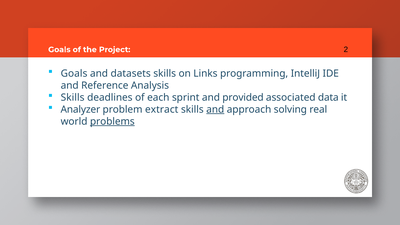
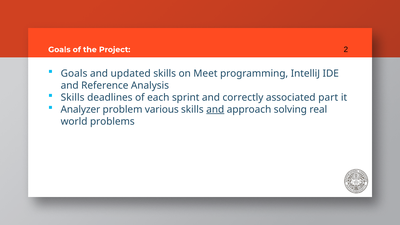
datasets: datasets -> updated
Links: Links -> Meet
provided: provided -> correctly
data: data -> part
extract: extract -> various
problems underline: present -> none
